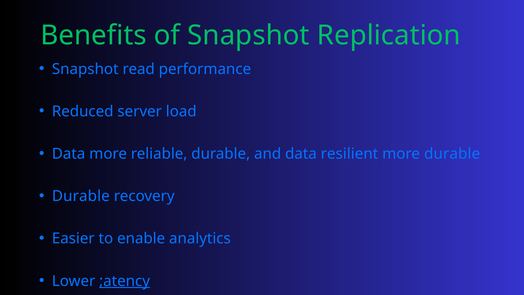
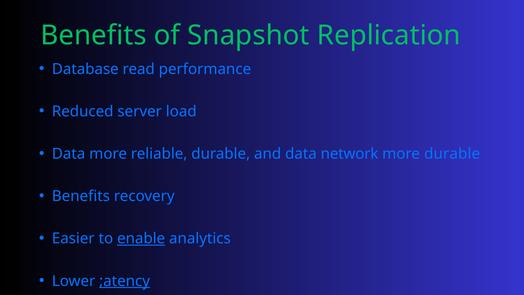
Snapshot at (85, 69): Snapshot -> Database
resilient: resilient -> network
Durable at (81, 196): Durable -> Benefits
enable underline: none -> present
